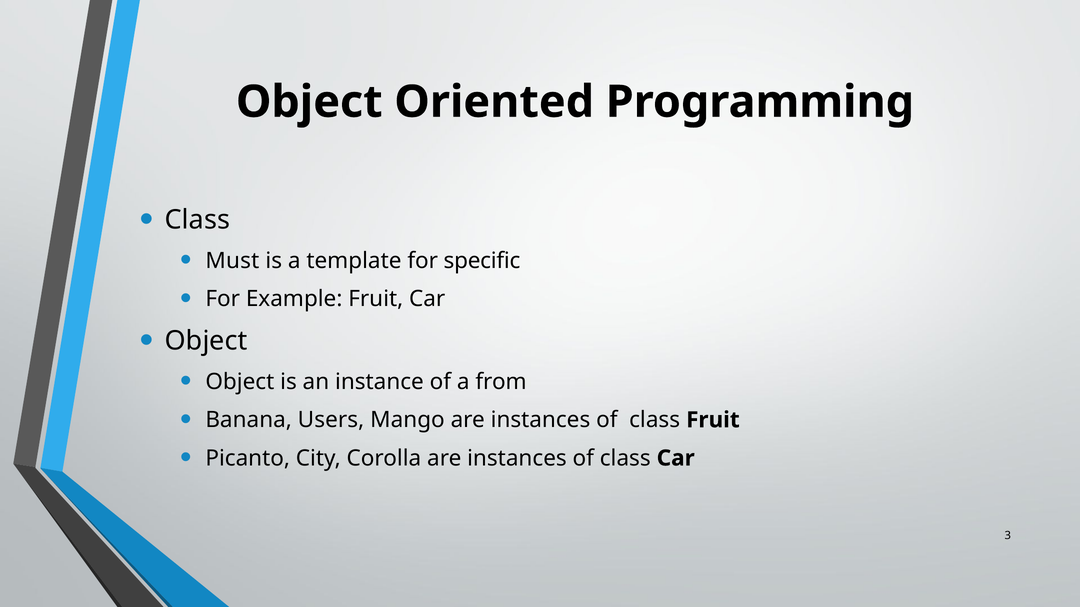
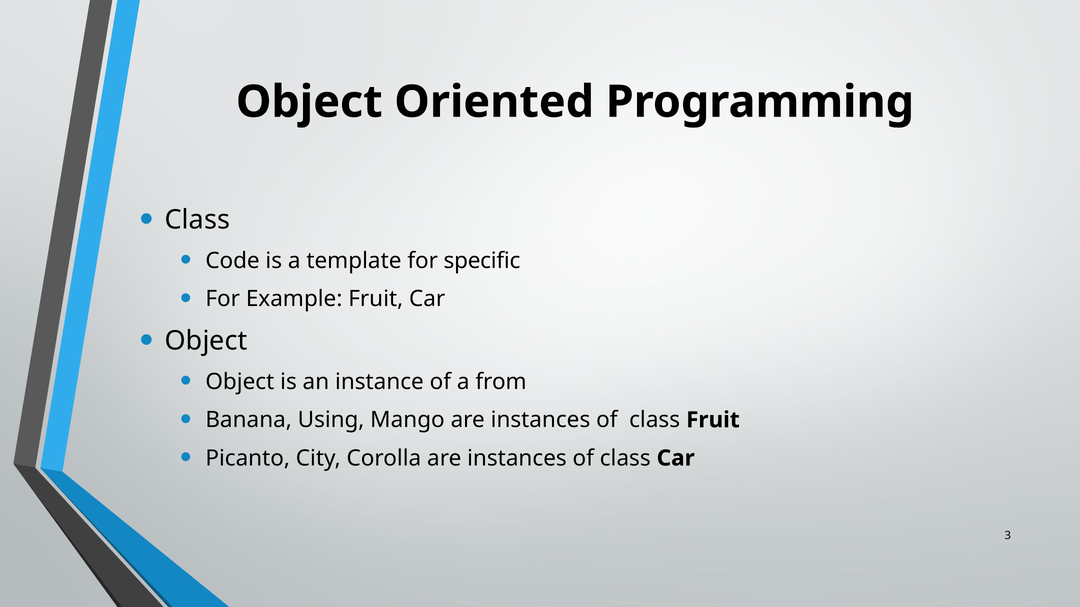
Must: Must -> Code
Users: Users -> Using
